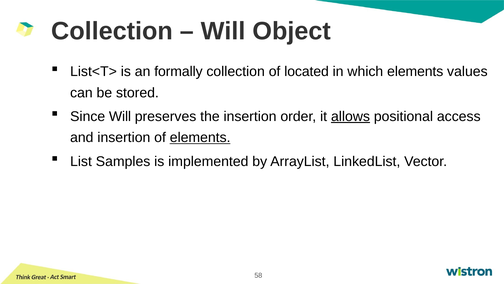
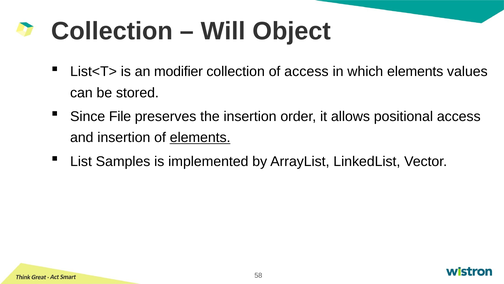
formally: formally -> modifier
of located: located -> access
Since Will: Will -> File
allows underline: present -> none
